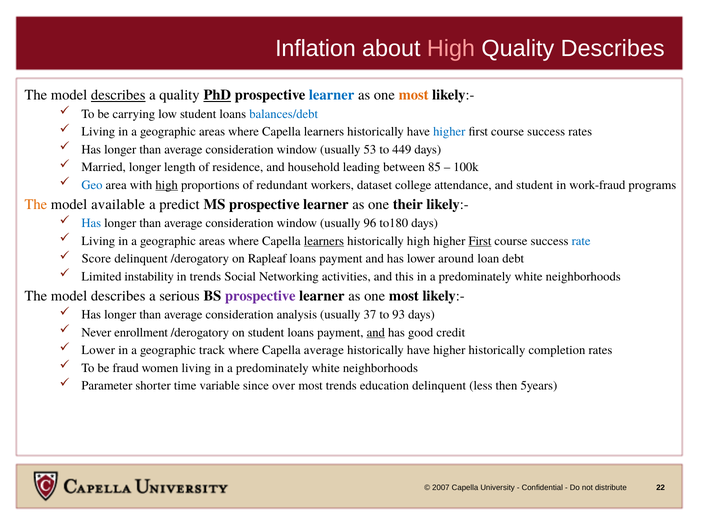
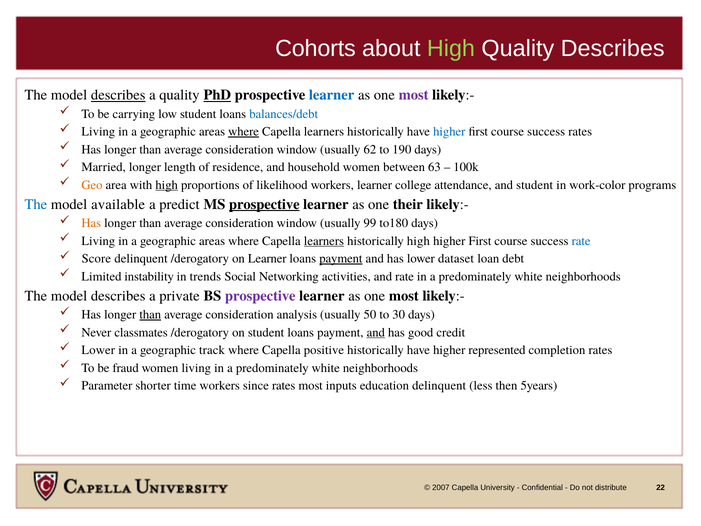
Inflation: Inflation -> Cohorts
High at (451, 48) colour: pink -> light green
most at (414, 95) colour: orange -> purple
where at (244, 132) underline: none -> present
53: 53 -> 62
449: 449 -> 190
household leading: leading -> women
85: 85 -> 63
Geo colour: blue -> orange
redundant: redundant -> likelihood
workers dataset: dataset -> learner
work-fraud: work-fraud -> work-color
The at (36, 204) colour: orange -> blue
prospective at (264, 204) underline: none -> present
Has at (91, 223) colour: blue -> orange
96: 96 -> 99
First at (480, 241) underline: present -> none
on Rapleaf: Rapleaf -> Learner
payment at (341, 259) underline: none -> present
around: around -> dataset
and this: this -> rate
serious: serious -> private
than at (150, 314) underline: none -> present
37: 37 -> 50
93: 93 -> 30
enrollment: enrollment -> classmates
Capella average: average -> positive
higher historically: historically -> represented
time variable: variable -> workers
since over: over -> rates
most trends: trends -> inputs
